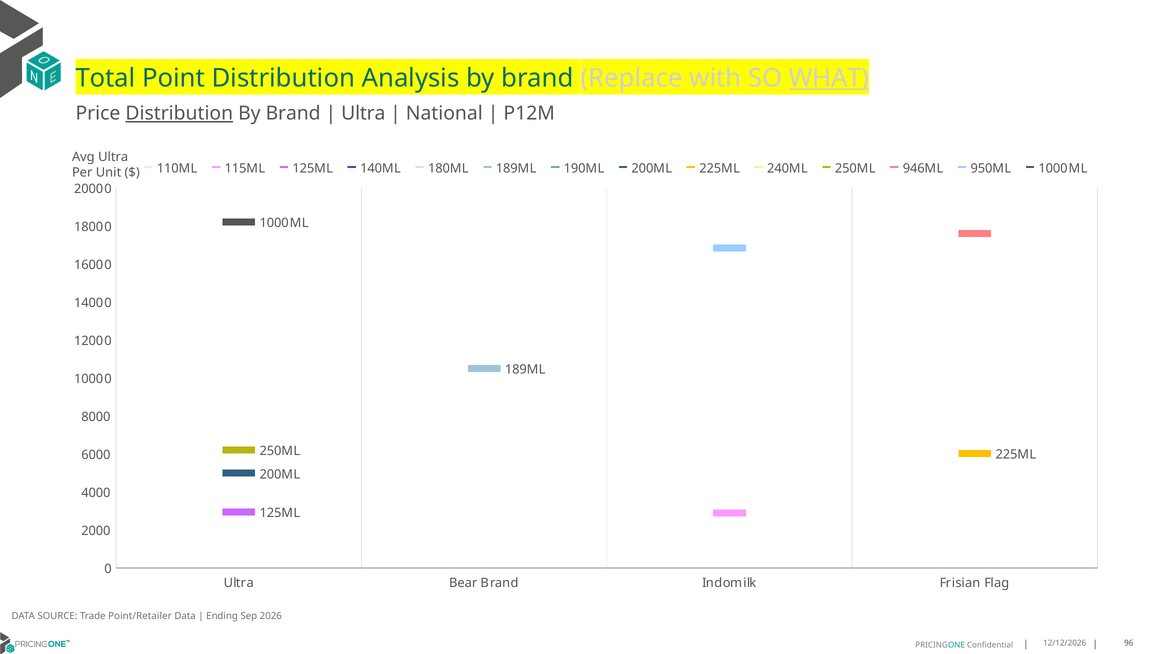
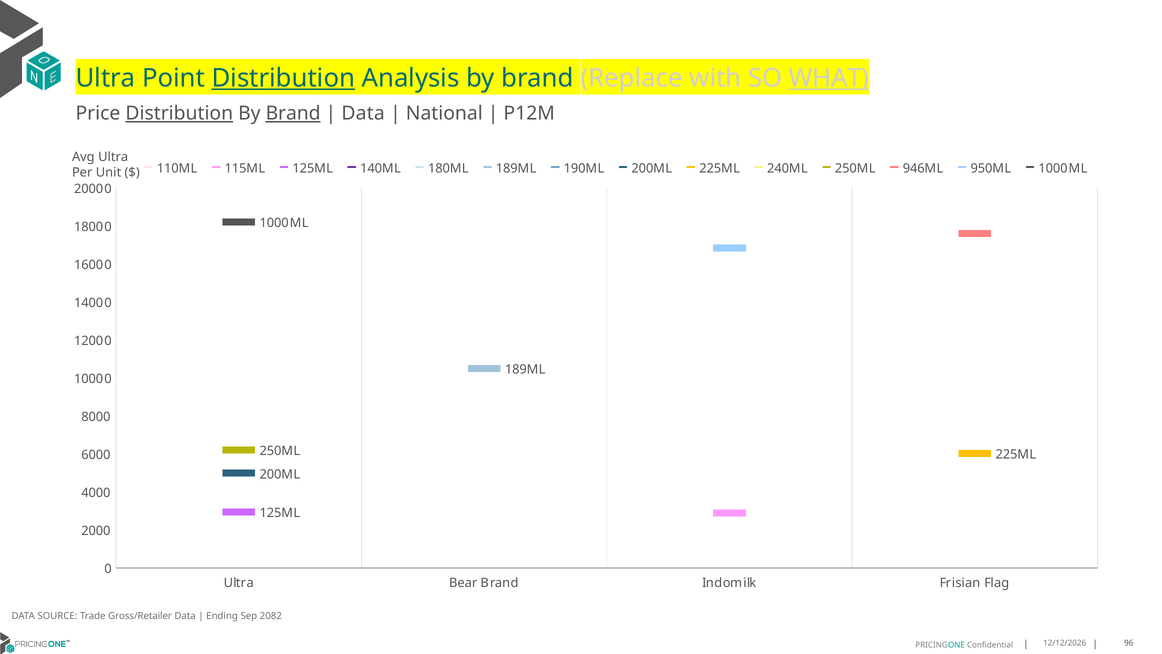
Total at (106, 78): Total -> Ultra
Distribution at (283, 78) underline: none -> present
Brand at (293, 113) underline: none -> present
Ultra at (363, 113): Ultra -> Data
Point/Retailer: Point/Retailer -> Gross/Retailer
2026: 2026 -> 2082
